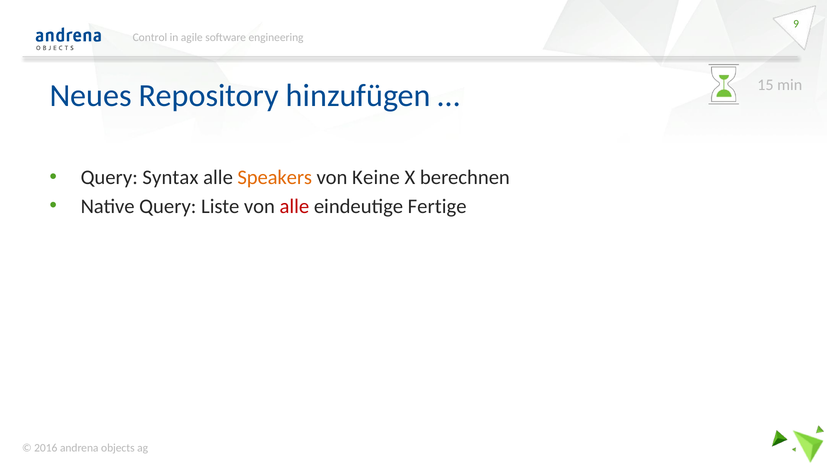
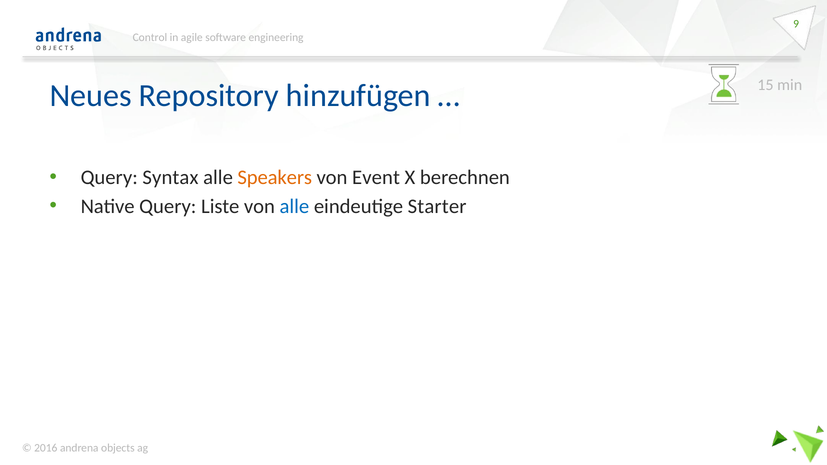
Keine: Keine -> Event
alle at (294, 206) colour: red -> blue
Fertige: Fertige -> Starter
